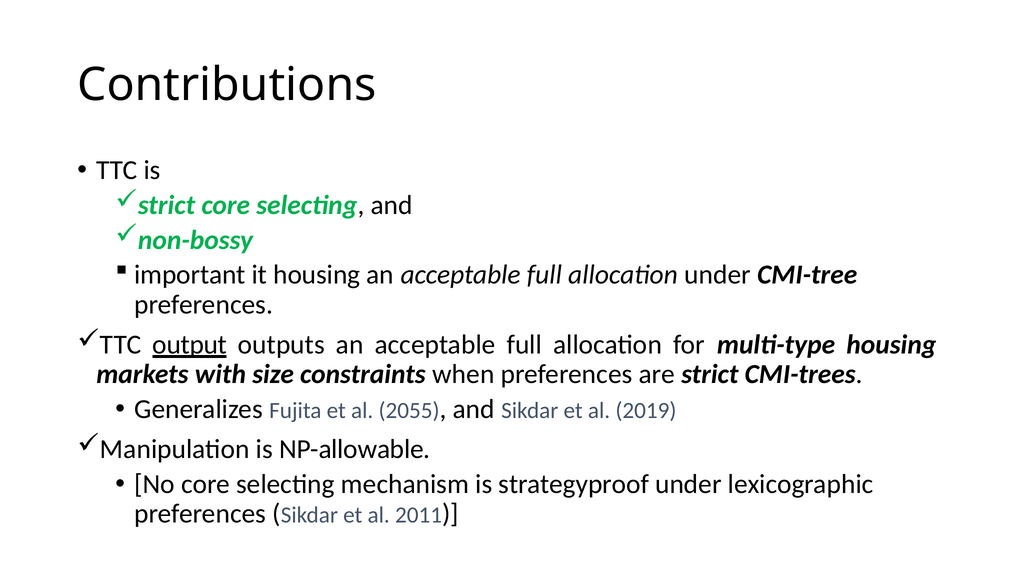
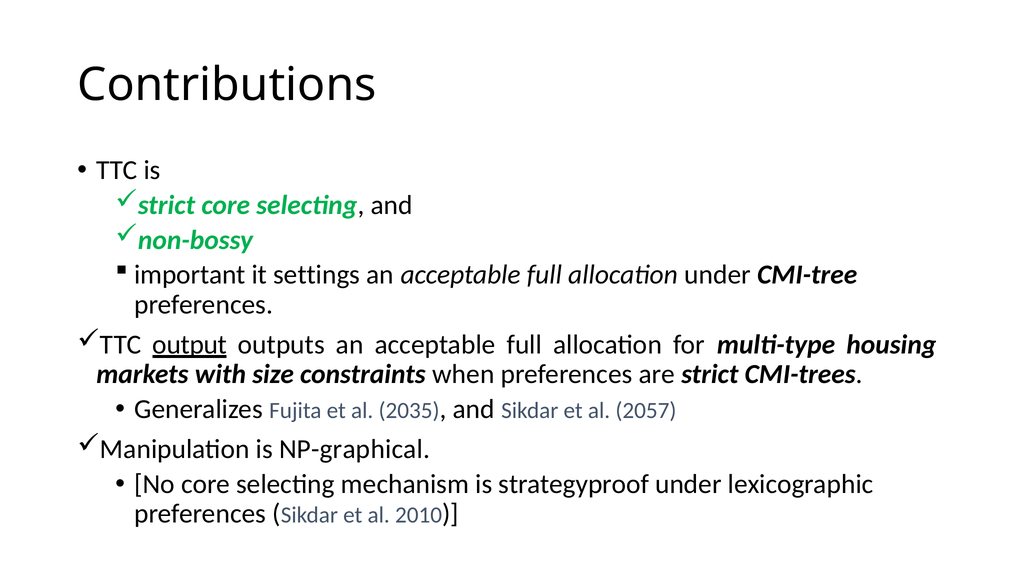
it housing: housing -> settings
2055: 2055 -> 2035
2019: 2019 -> 2057
NP-allowable: NP-allowable -> NP-graphical
2011: 2011 -> 2010
